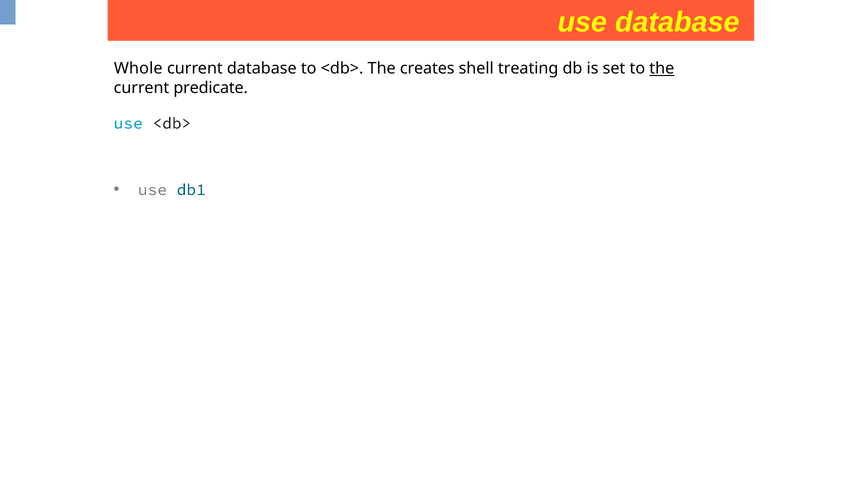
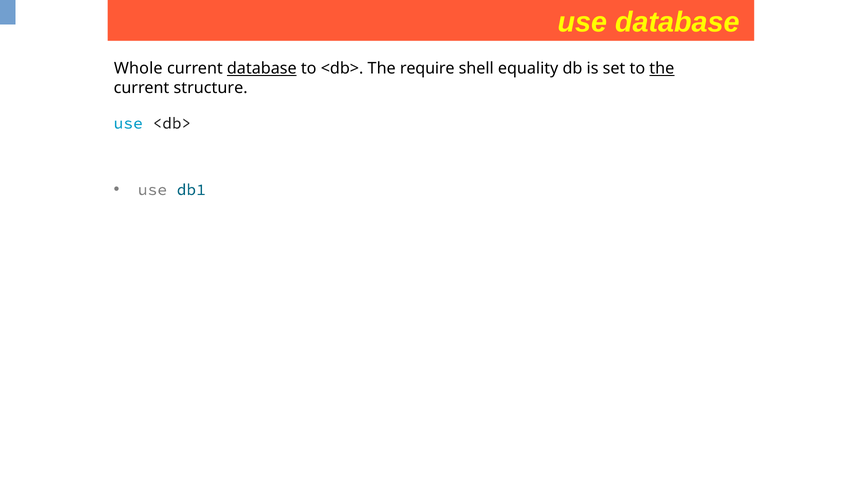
database at (262, 68) underline: none -> present
creates: creates -> require
treating: treating -> equality
predicate: predicate -> structure
